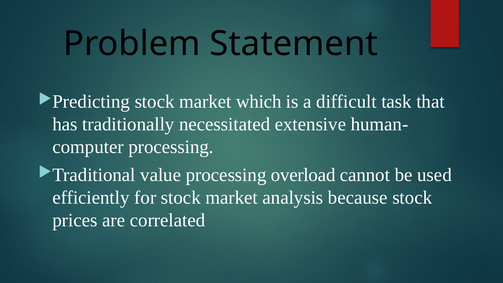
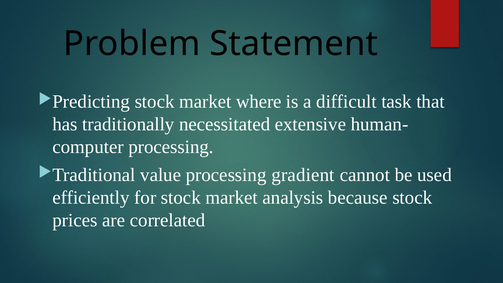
which: which -> where
overload: overload -> gradient
